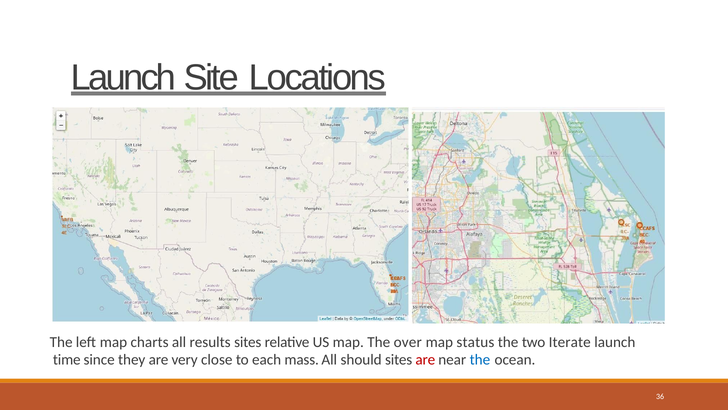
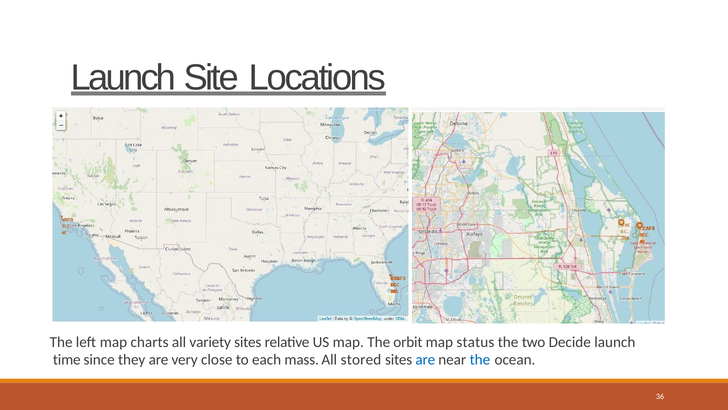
results: results -> variety
over: over -> orbit
Iterate: Iterate -> Decide
should: should -> stored
are at (425, 359) colour: red -> blue
